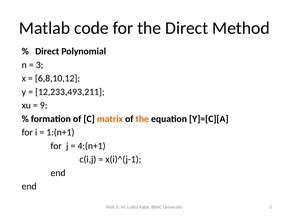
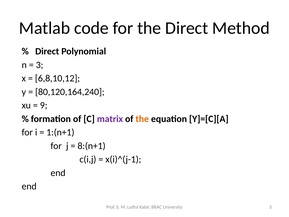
12,233,493,211: 12,233,493,211 -> 80,120,164,240
matrix colour: orange -> purple
4:(n+1: 4:(n+1 -> 8:(n+1
